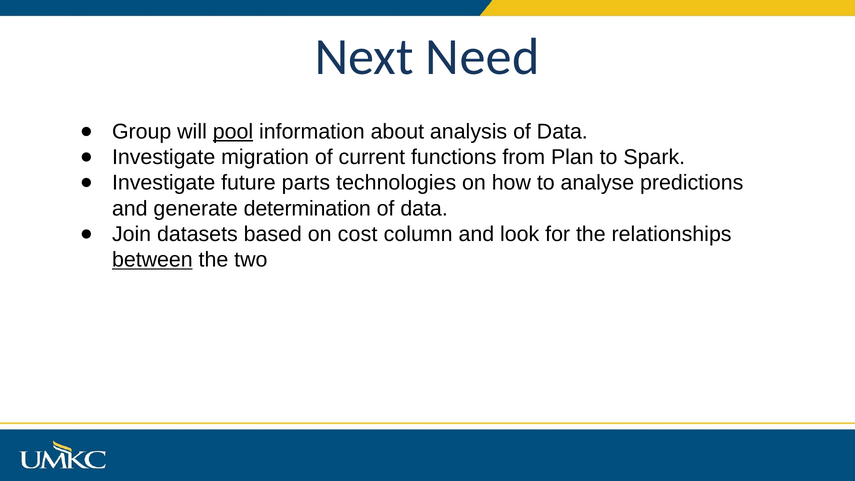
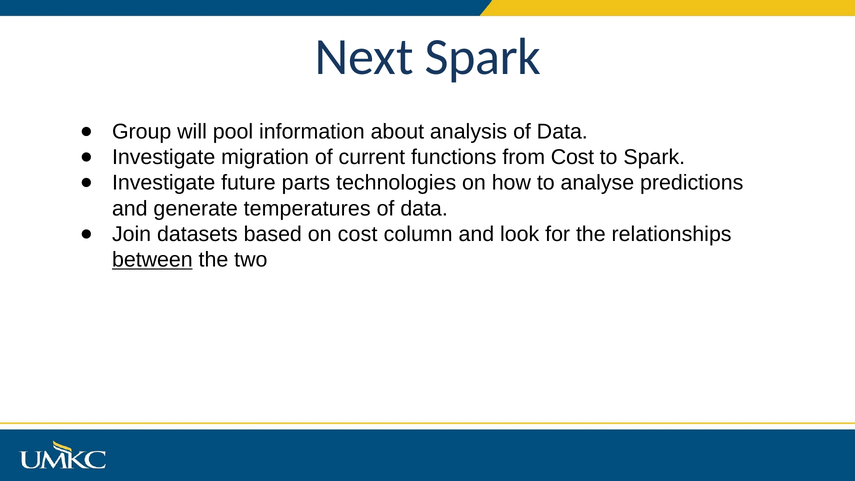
Next Need: Need -> Spark
pool underline: present -> none
from Plan: Plan -> Cost
determination: determination -> temperatures
